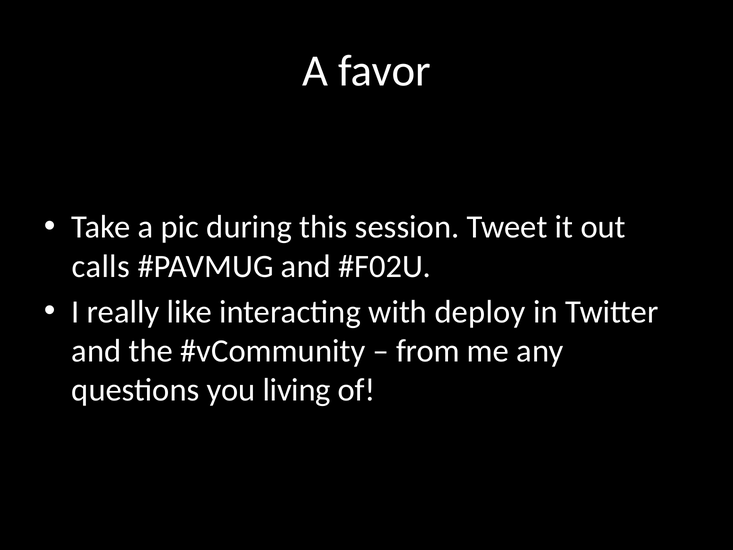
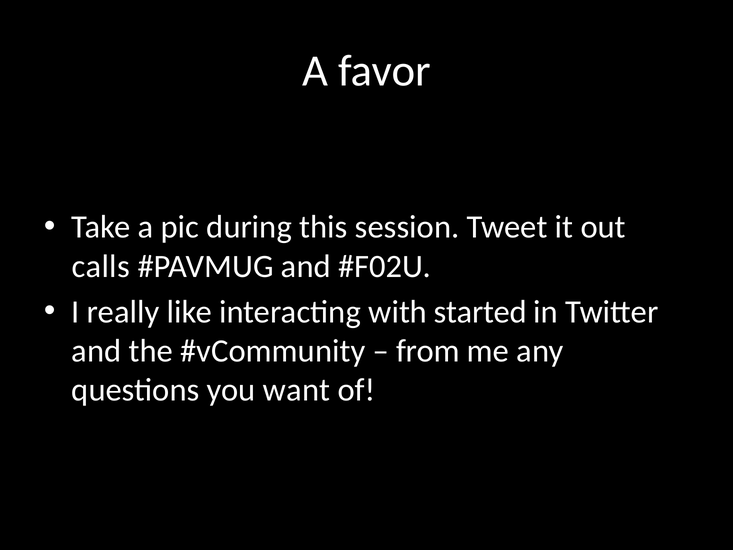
deploy: deploy -> started
living: living -> want
